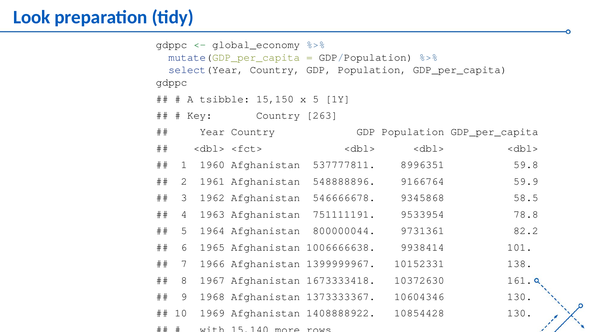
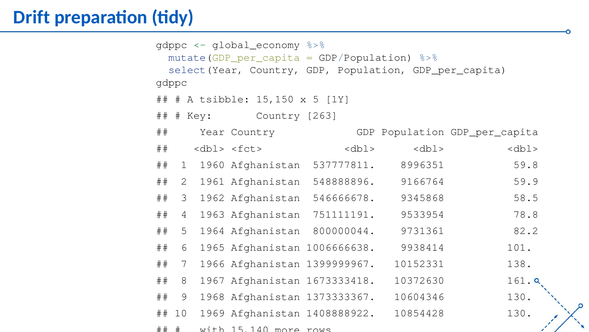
Look: Look -> Drift
